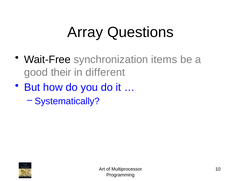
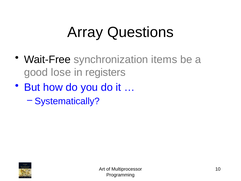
their: their -> lose
different: different -> registers
